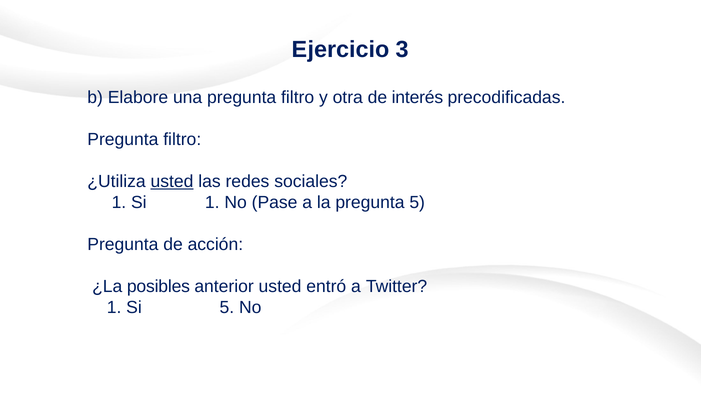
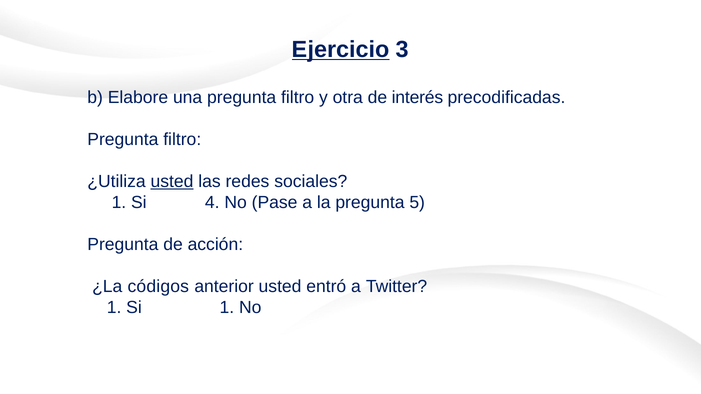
Ejercicio underline: none -> present
Si 1: 1 -> 4
posibles: posibles -> códigos
Si 5: 5 -> 1
